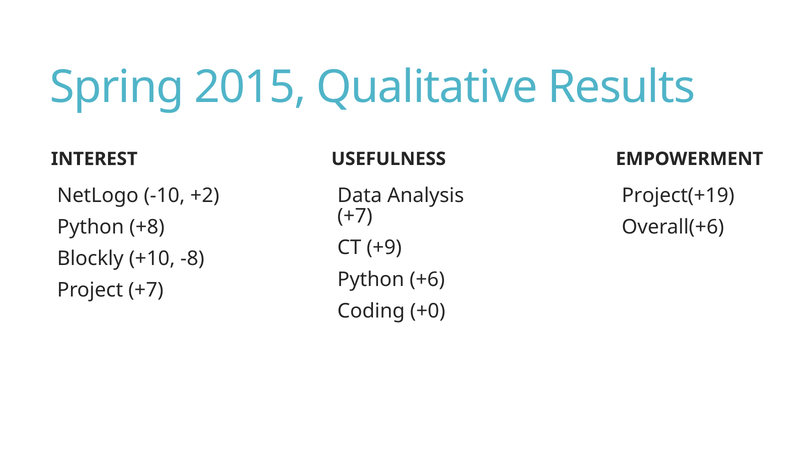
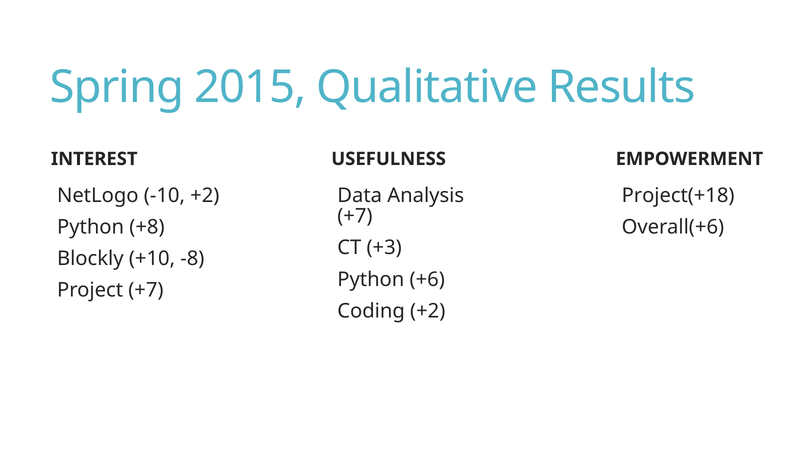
Project(+19: Project(+19 -> Project(+18
+9: +9 -> +3
Coding +0: +0 -> +2
